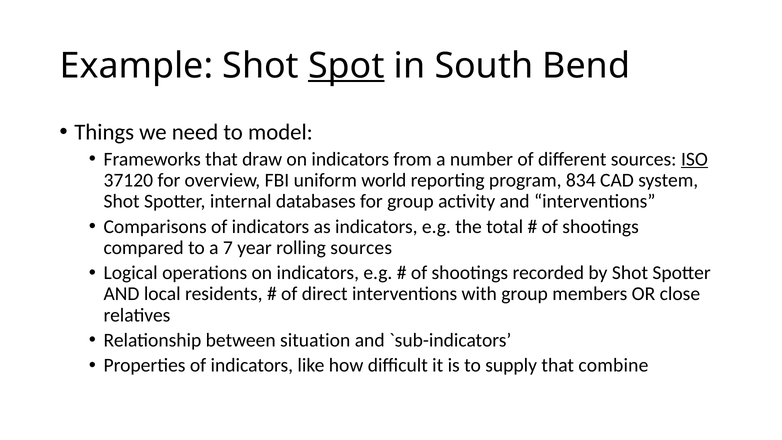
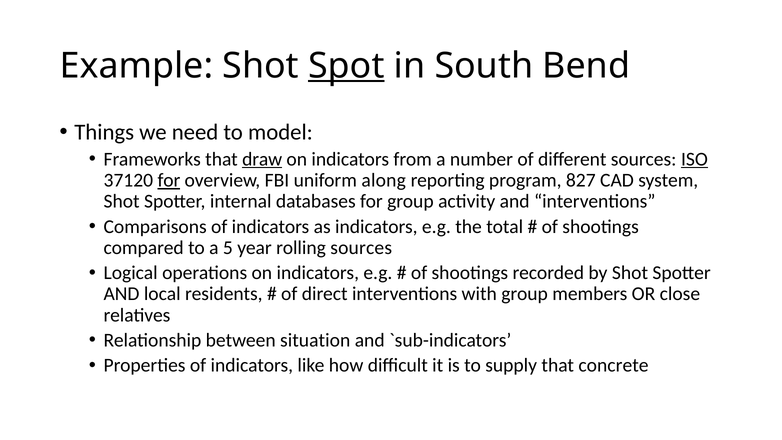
draw underline: none -> present
for at (169, 180) underline: none -> present
world: world -> along
834: 834 -> 827
7: 7 -> 5
combine: combine -> concrete
